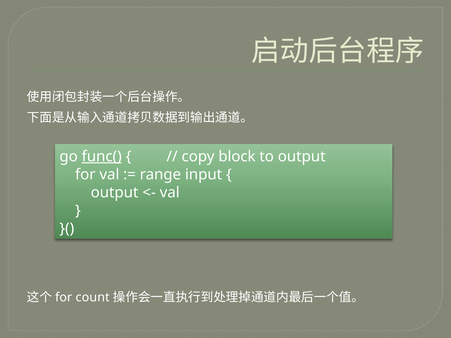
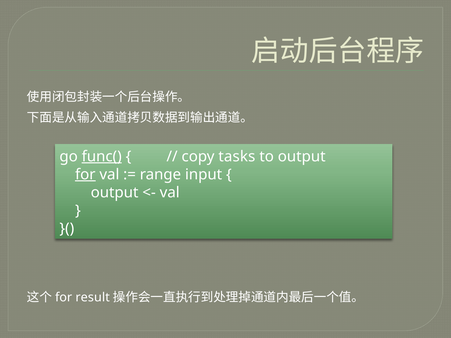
block: block -> tasks
for at (85, 175) underline: none -> present
count: count -> result
